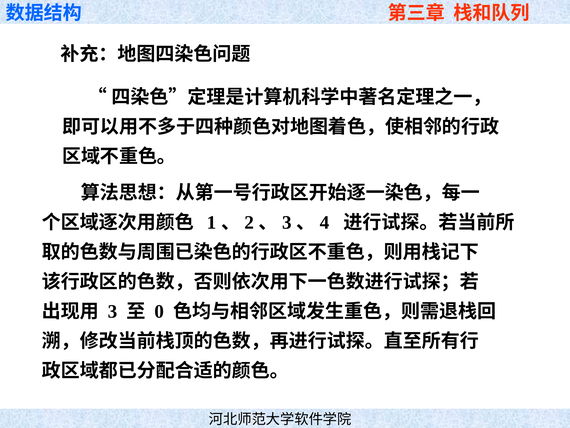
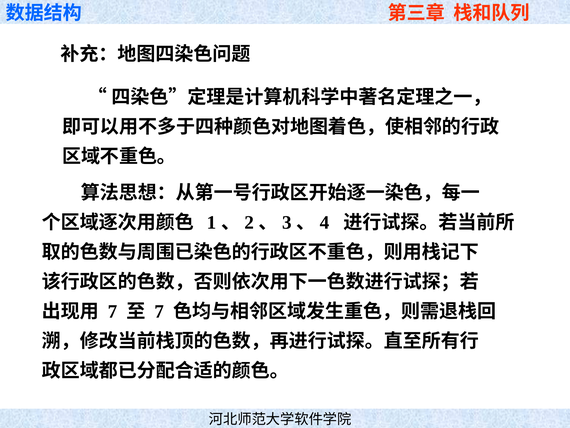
3 at (112, 311): 3 -> 7
0 at (159, 311): 0 -> 7
